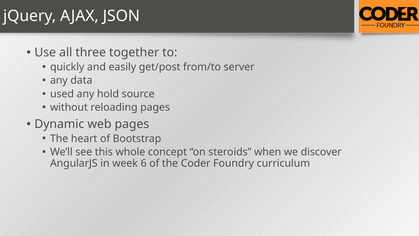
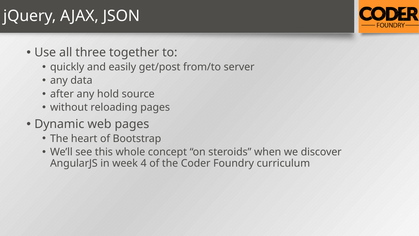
used: used -> after
6: 6 -> 4
